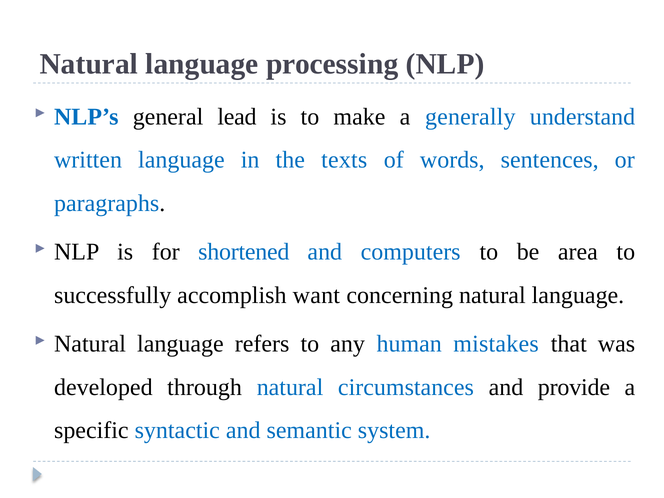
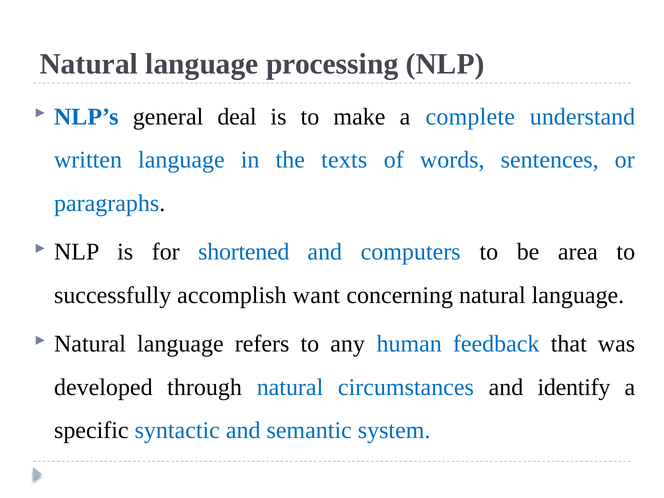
lead: lead -> deal
generally: generally -> complete
mistakes: mistakes -> feedback
provide: provide -> identify
